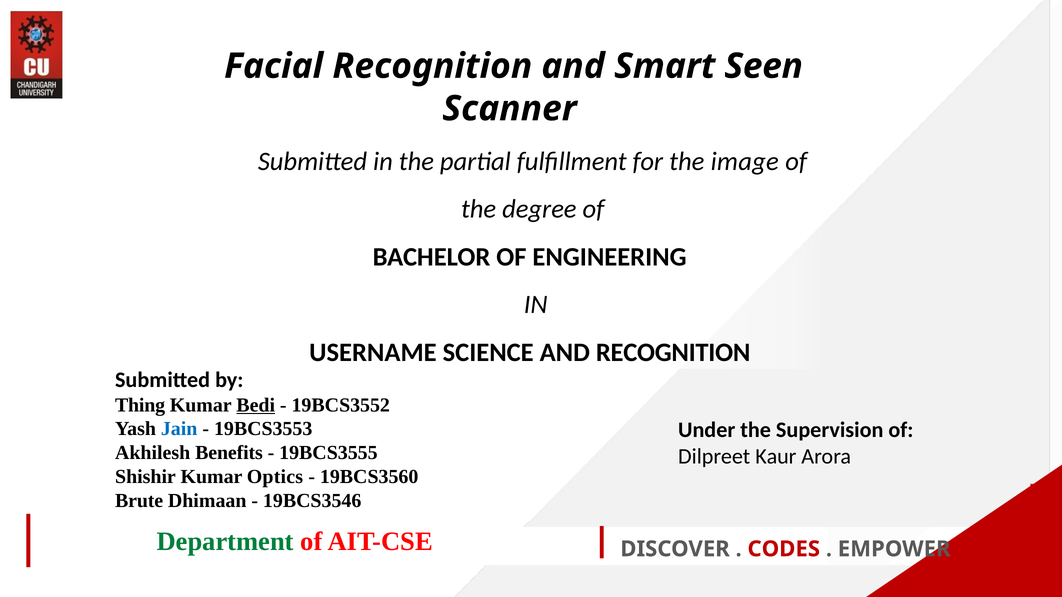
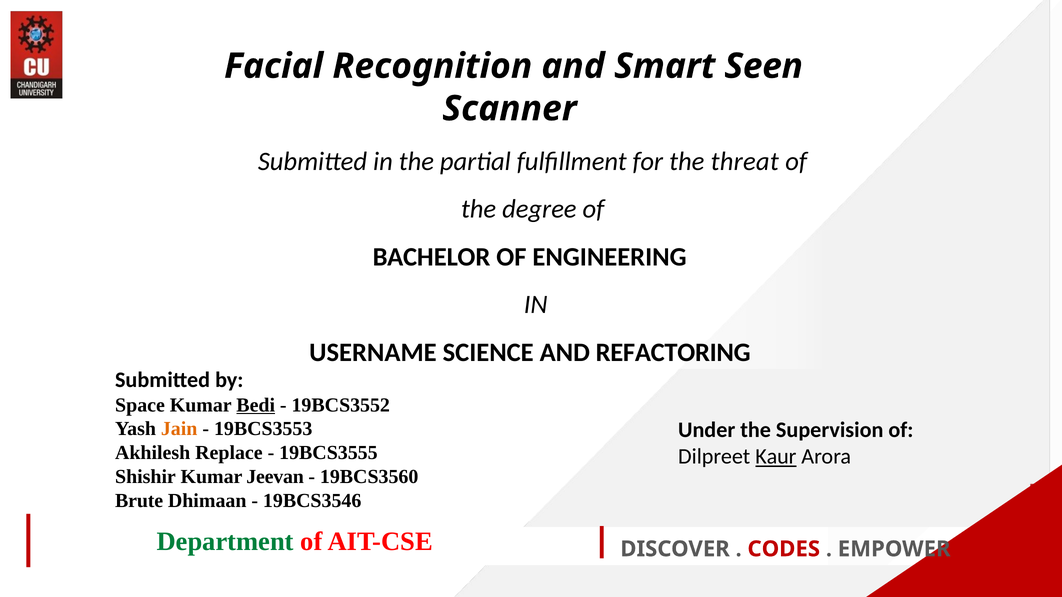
image: image -> threat
AND RECOGNITION: RECOGNITION -> REFACTORING
Thing: Thing -> Space
Jain colour: blue -> orange
Benefits: Benefits -> Replace
Kaur underline: none -> present
Optics: Optics -> Jeevan
